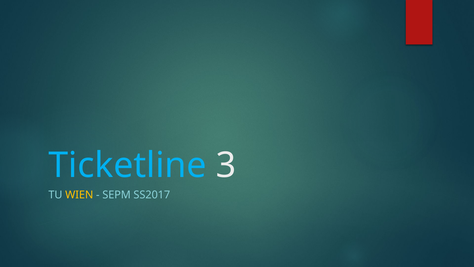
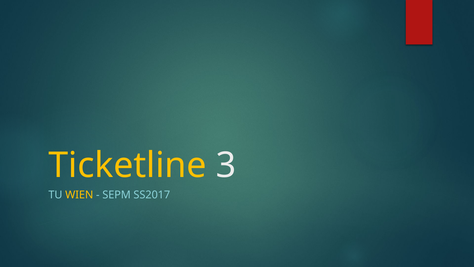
Ticketline colour: light blue -> yellow
